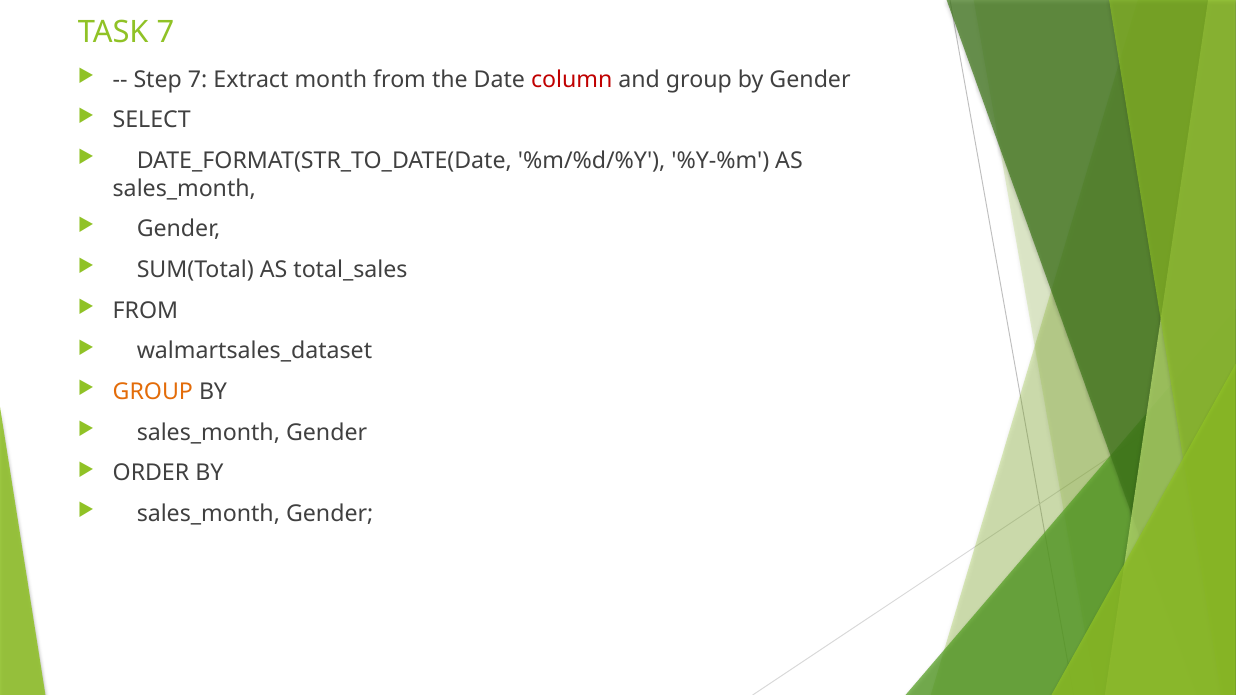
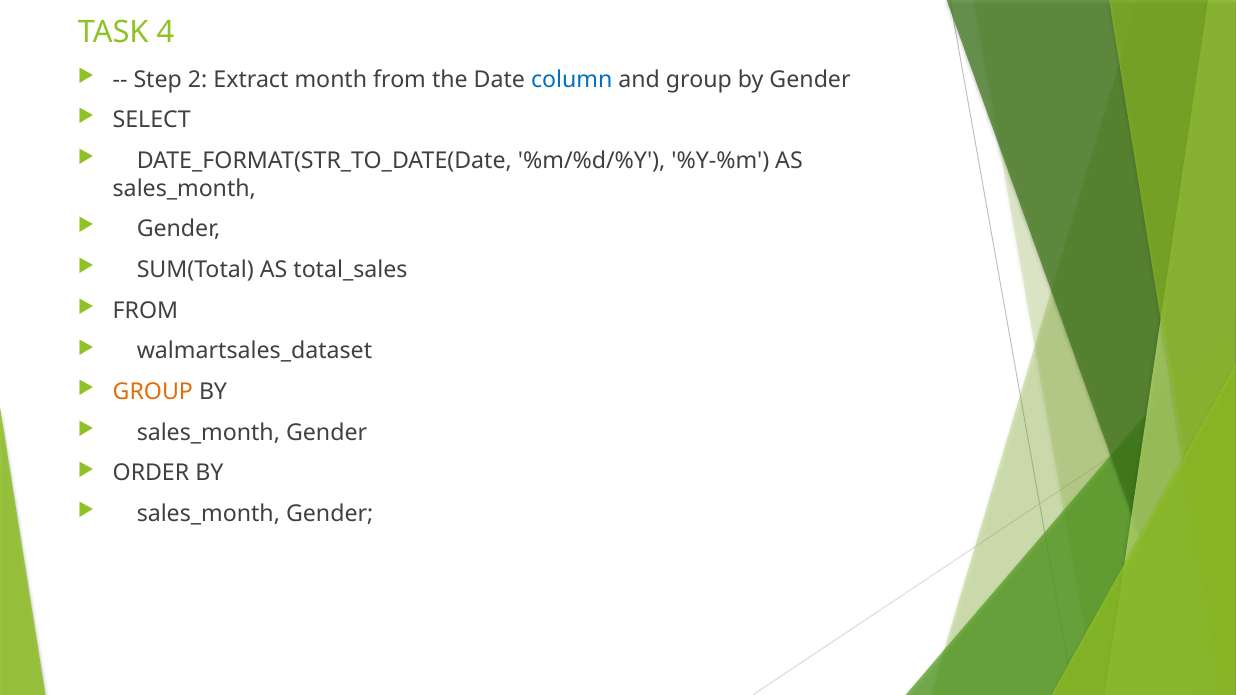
TASK 7: 7 -> 4
Step 7: 7 -> 2
column colour: red -> blue
